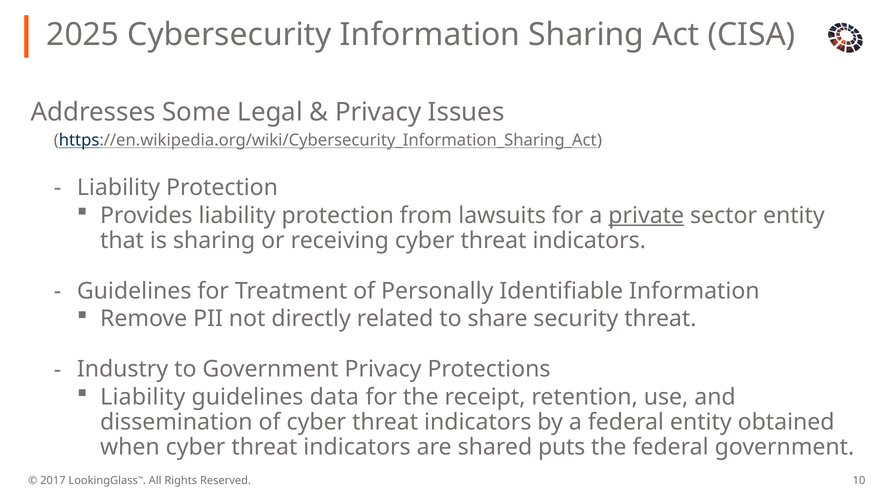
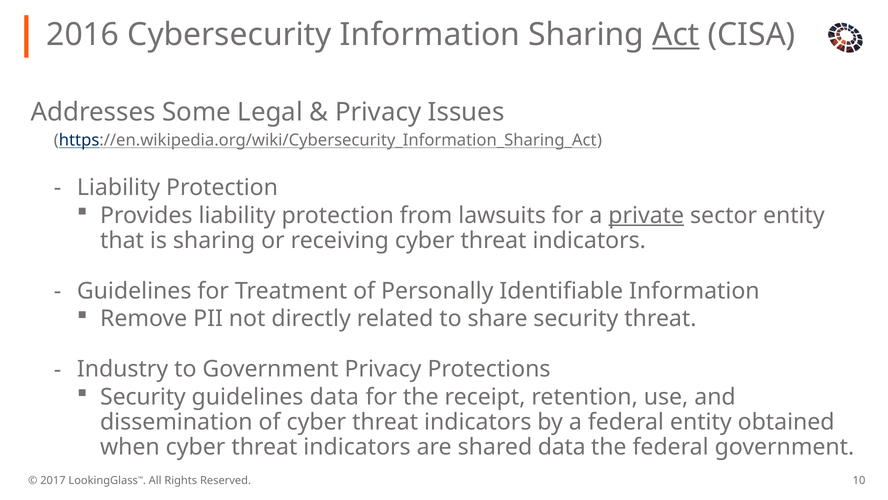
2025: 2025 -> 2016
Act underline: none -> present
Liability at (143, 397): Liability -> Security
shared puts: puts -> data
